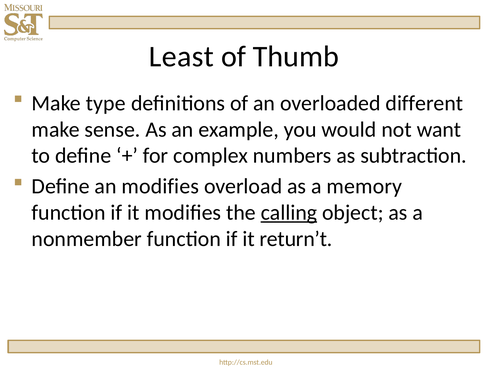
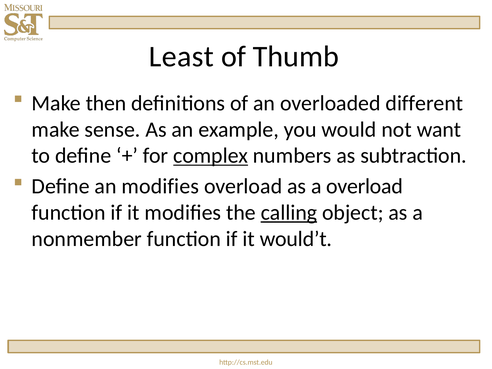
type: type -> then
complex underline: none -> present
a memory: memory -> overload
return’t: return’t -> would’t
